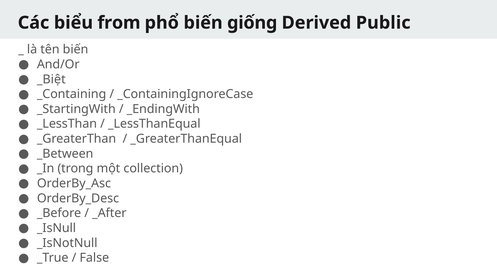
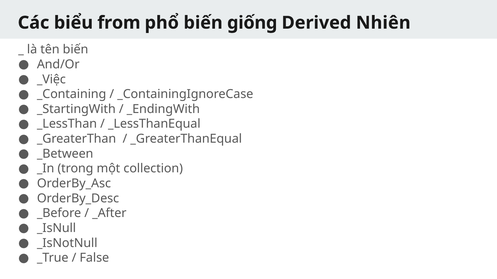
Public: Public -> Nhiên
_Biệt: _Biệt -> _Việc
